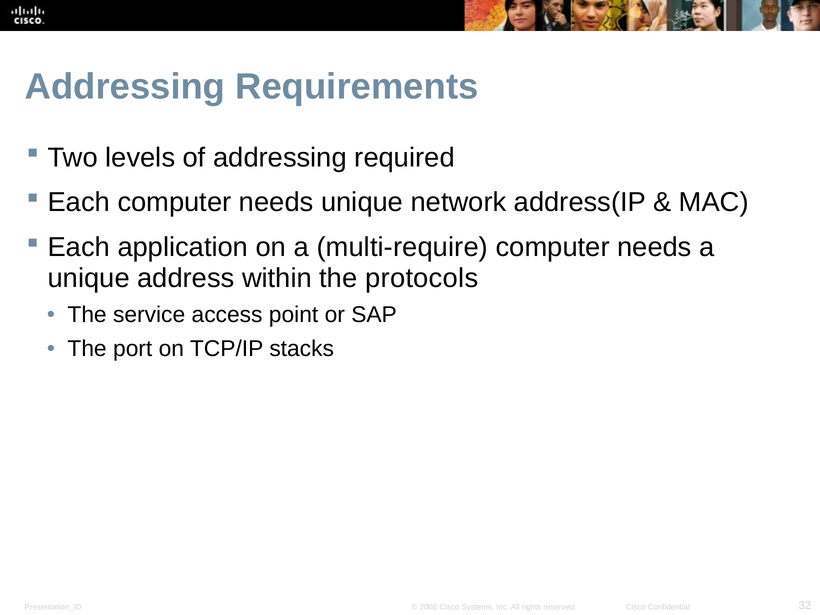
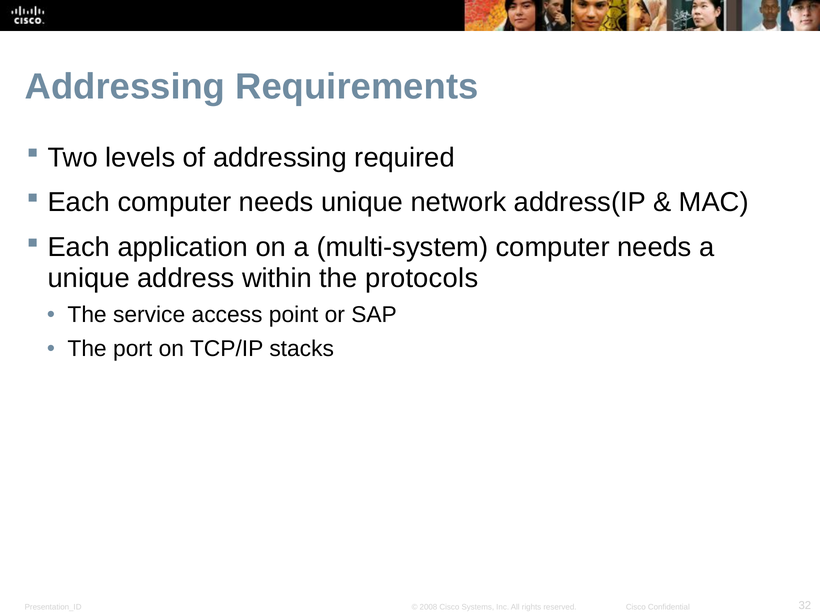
multi-require: multi-require -> multi-system
